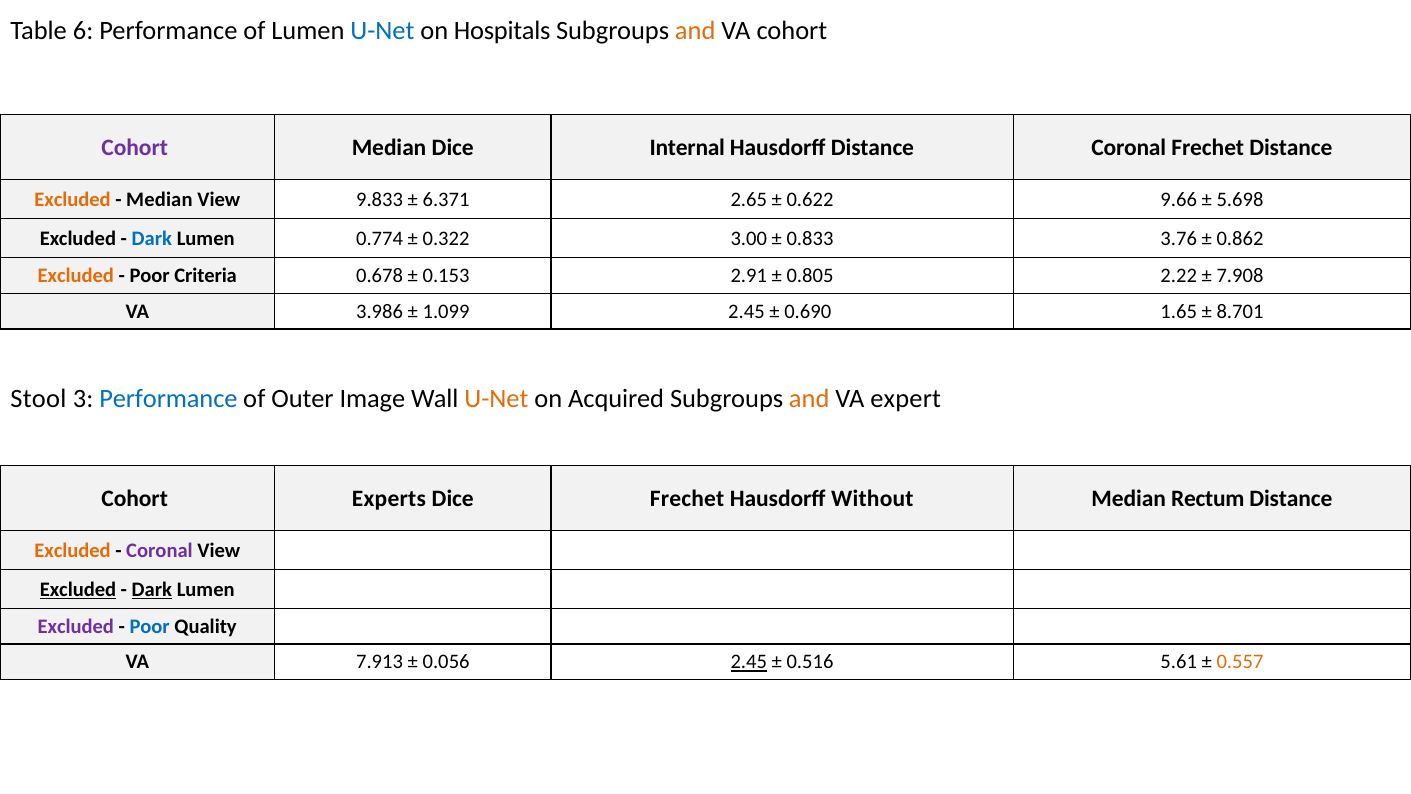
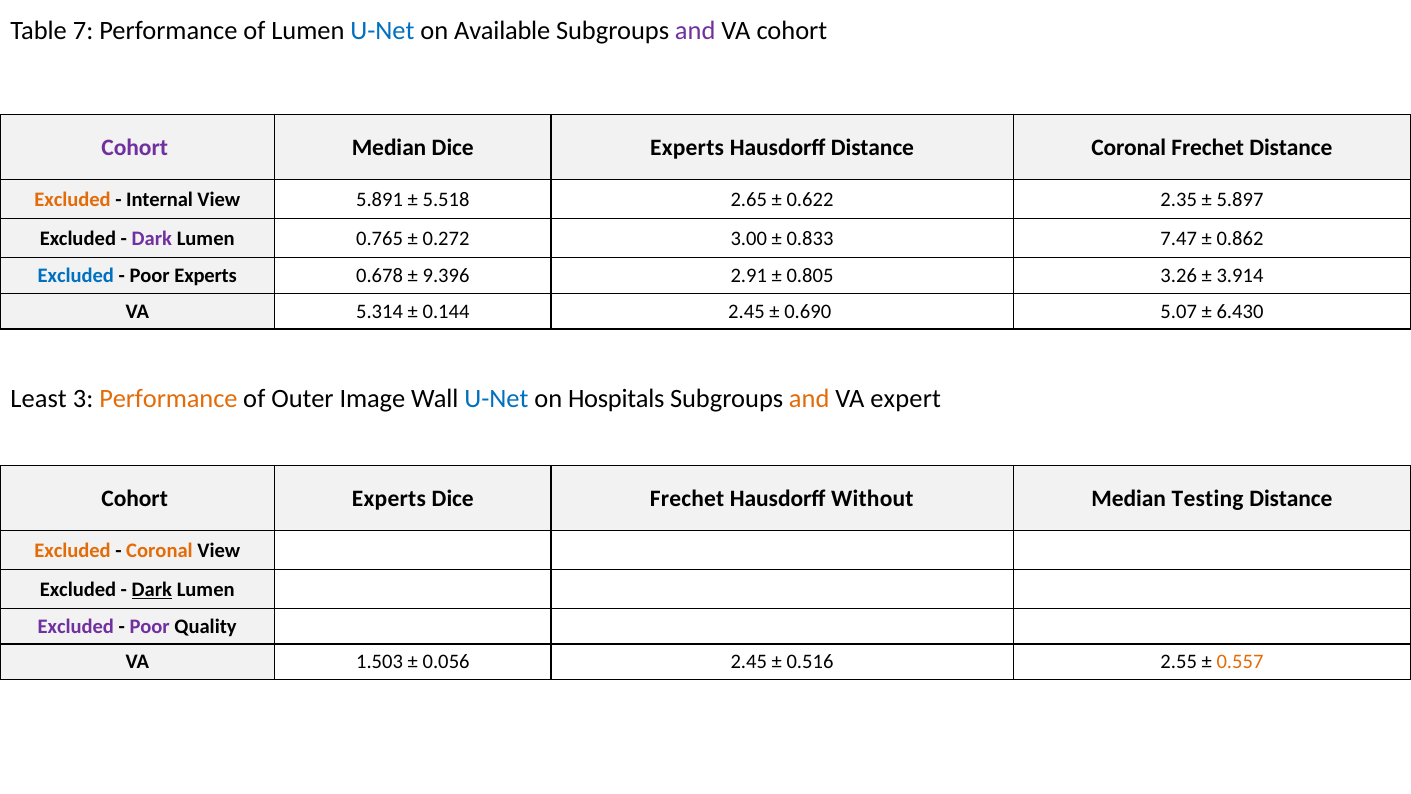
6: 6 -> 7
Hospitals: Hospitals -> Available
and at (695, 31) colour: orange -> purple
Dice Internal: Internal -> Experts
Median at (159, 199): Median -> Internal
9.833: 9.833 -> 5.891
6.371: 6.371 -> 5.518
9.66: 9.66 -> 2.35
5.698: 5.698 -> 5.897
Dark at (152, 238) colour: blue -> purple
0.774: 0.774 -> 0.765
0.322: 0.322 -> 0.272
3.76: 3.76 -> 7.47
Excluded at (76, 276) colour: orange -> blue
Poor Criteria: Criteria -> Experts
0.153: 0.153 -> 9.396
2.22: 2.22 -> 3.26
7.908: 7.908 -> 3.914
3.986: 3.986 -> 5.314
1.099: 1.099 -> 0.144
1.65: 1.65 -> 5.07
8.701: 8.701 -> 6.430
Stool: Stool -> Least
Performance at (168, 398) colour: blue -> orange
U-Net at (496, 398) colour: orange -> blue
Acquired: Acquired -> Hospitals
Rectum: Rectum -> Testing
Coronal at (159, 550) colour: purple -> orange
Excluded at (78, 589) underline: present -> none
Poor at (150, 626) colour: blue -> purple
7.913: 7.913 -> 1.503
2.45 at (749, 662) underline: present -> none
5.61: 5.61 -> 2.55
